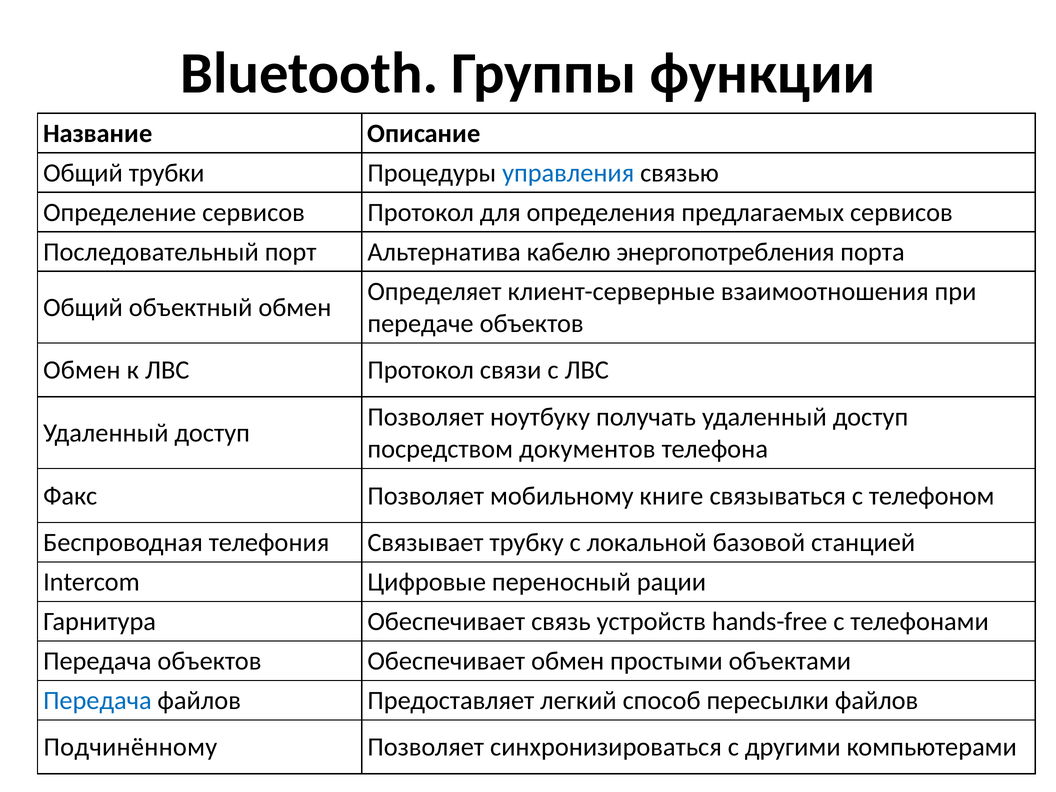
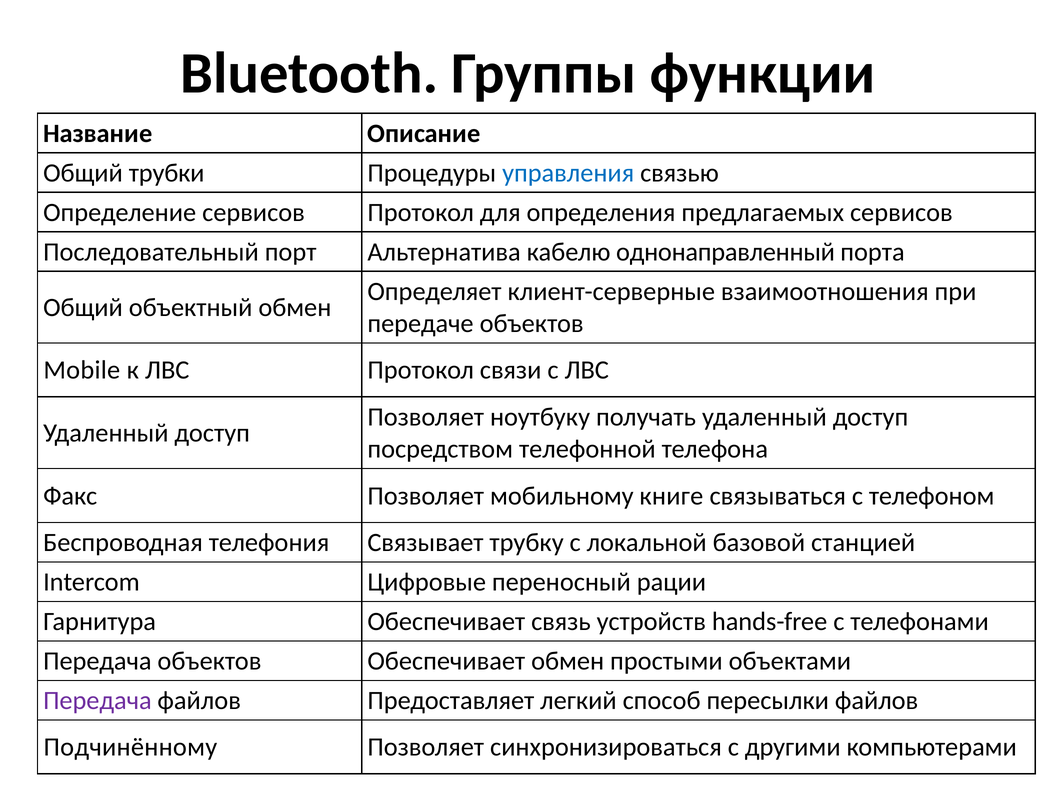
энергопотребления: энергопотребления -> однонаправленный
Обмен at (82, 370): Обмен -> Mobile
документов: документов -> телефонной
Передача at (97, 700) colour: blue -> purple
